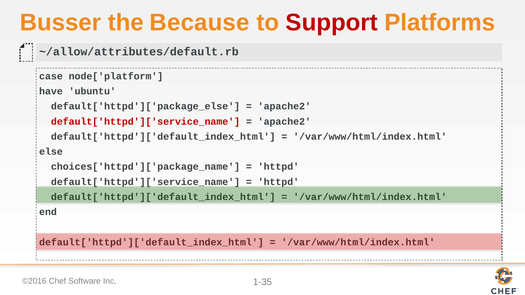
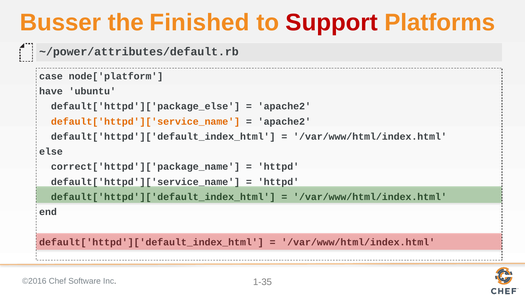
Because: Because -> Finished
~/allow/attributes/default.rb: ~/allow/attributes/default.rb -> ~/power/attributes/default.rb
default['httpd']['service_name at (146, 122) colour: red -> orange
choices['httpd']['package_name: choices['httpd']['package_name -> correct['httpd']['package_name
